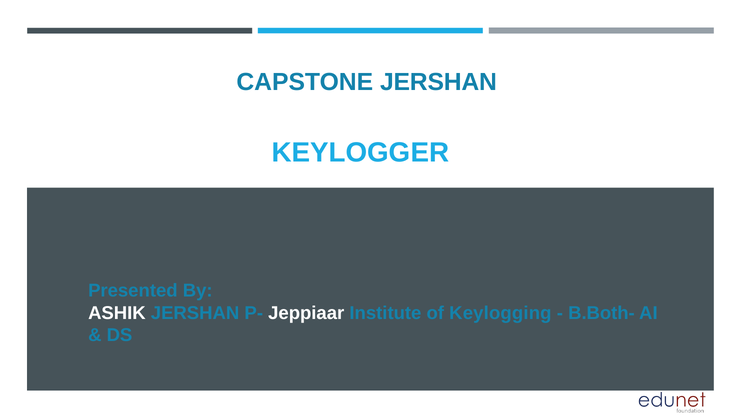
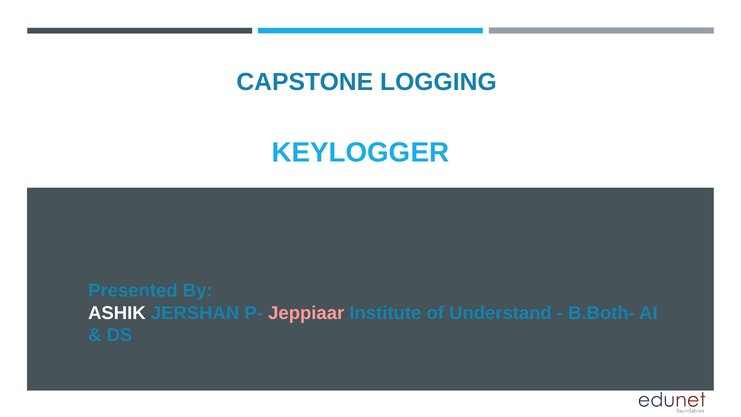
CAPSTONE JERSHAN: JERSHAN -> LOGGING
Jeppiaar colour: white -> pink
Keylogging: Keylogging -> Understand
